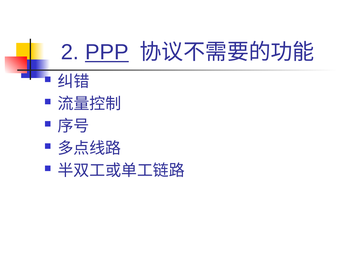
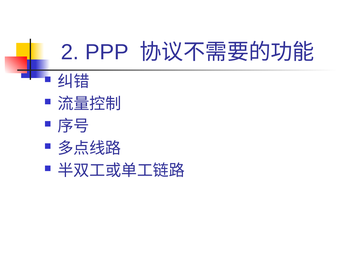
PPP underline: present -> none
